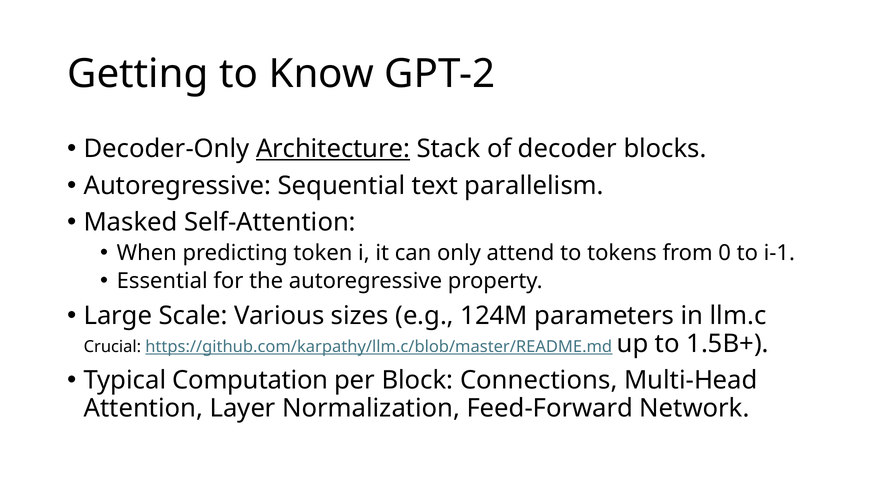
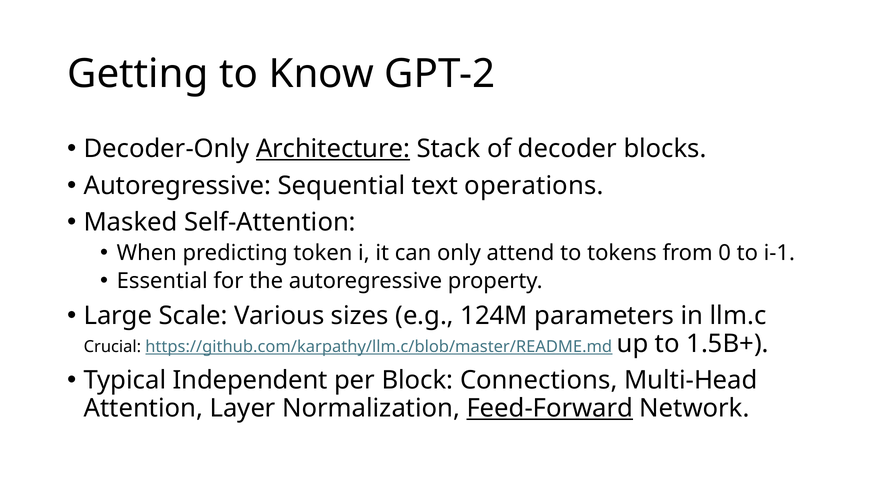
parallelism: parallelism -> operations
Computation: Computation -> Independent
Feed-Forward underline: none -> present
